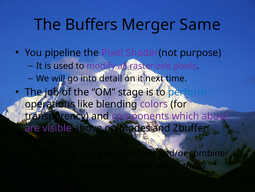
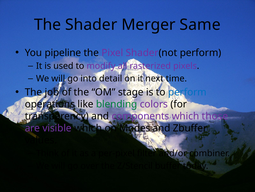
Buffers: Buffers -> Shader
Shader(not purpose: purpose -> perform
blending colour: black -> green
about: about -> those
visible above: above -> which
